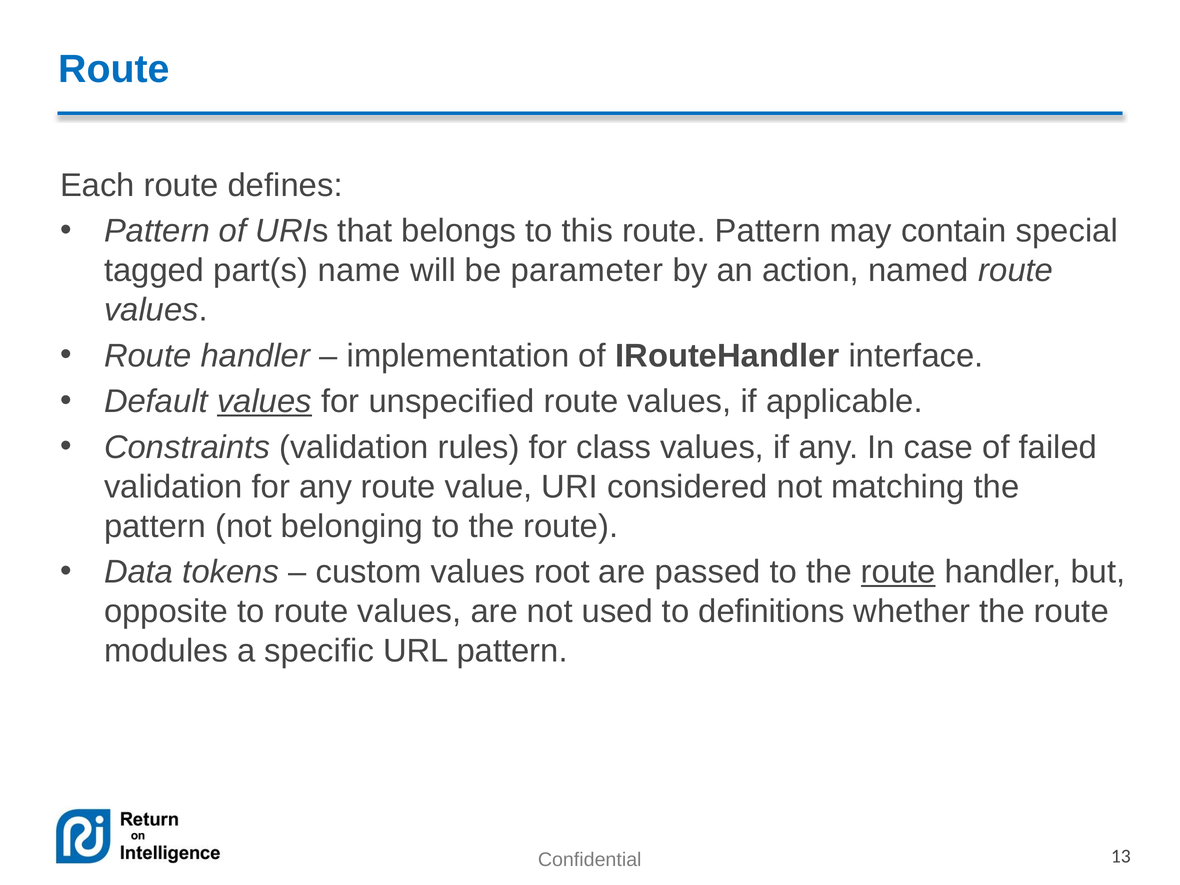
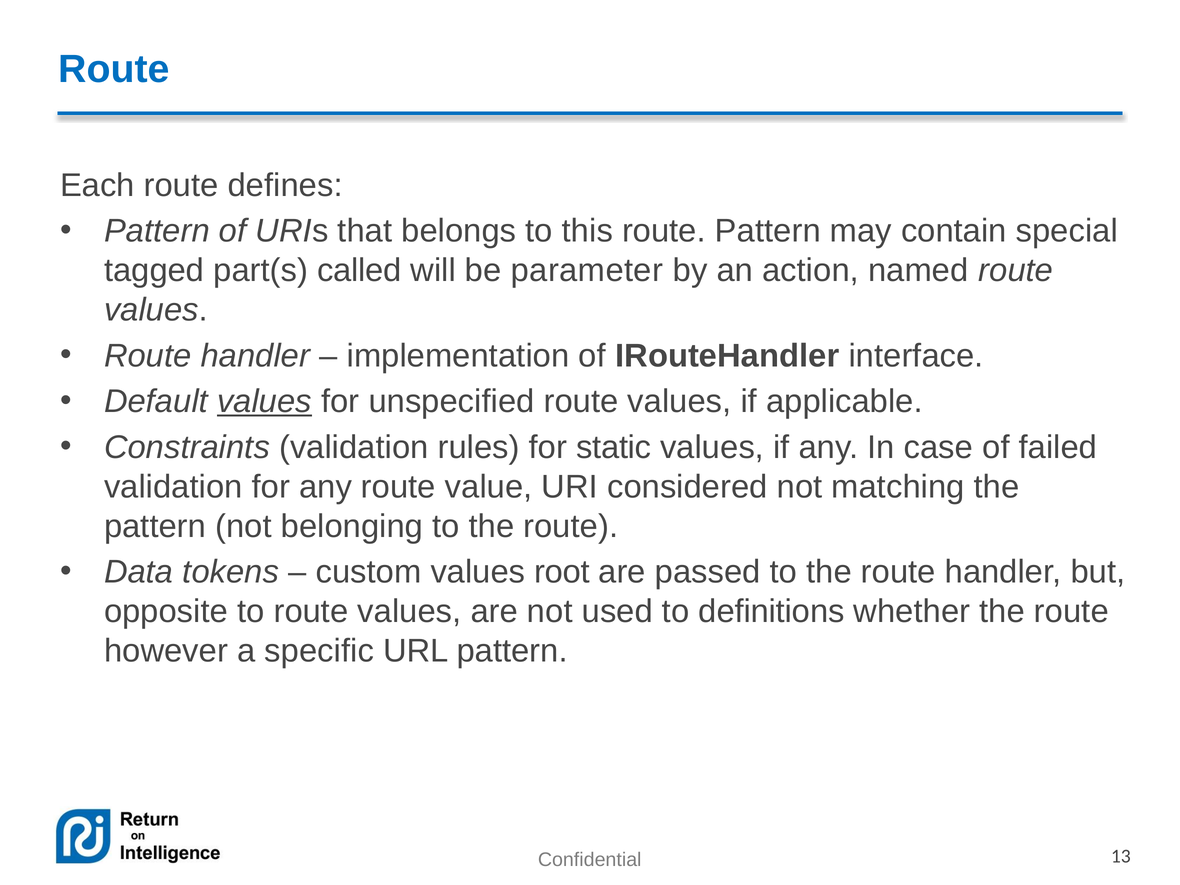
name: name -> called
class: class -> static
route at (898, 572) underline: present -> none
modules: modules -> however
